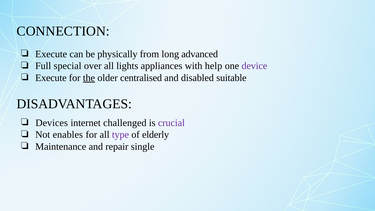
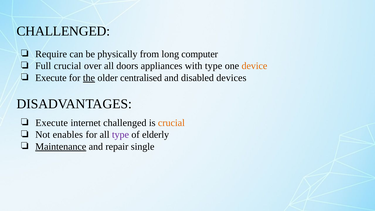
CONNECTION at (63, 31): CONNECTION -> CHALLENGED
Execute at (51, 54): Execute -> Require
advanced: advanced -> computer
Full special: special -> crucial
lights: lights -> doors
with help: help -> type
device colour: purple -> orange
suitable: suitable -> devices
Devices at (52, 123): Devices -> Execute
crucial at (171, 123) colour: purple -> orange
Maintenance underline: none -> present
